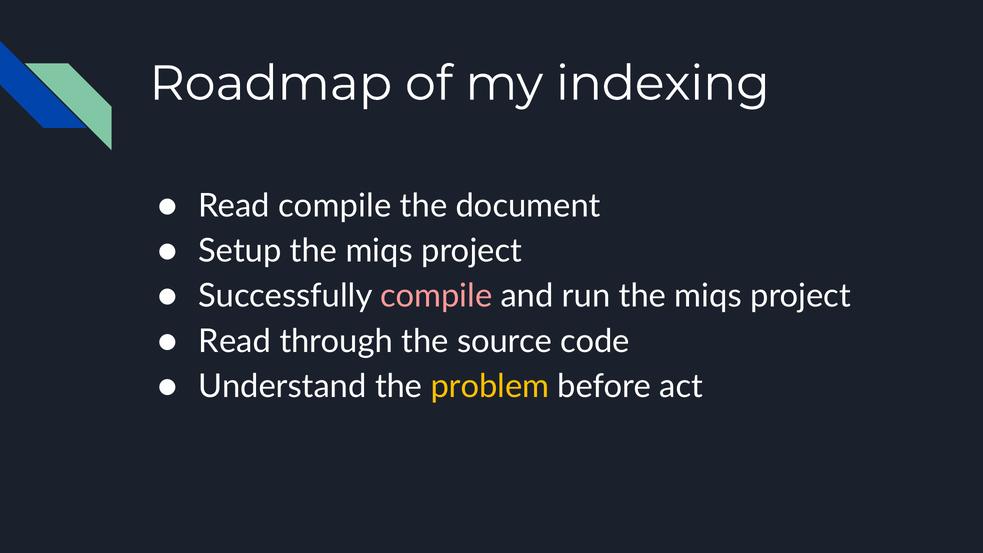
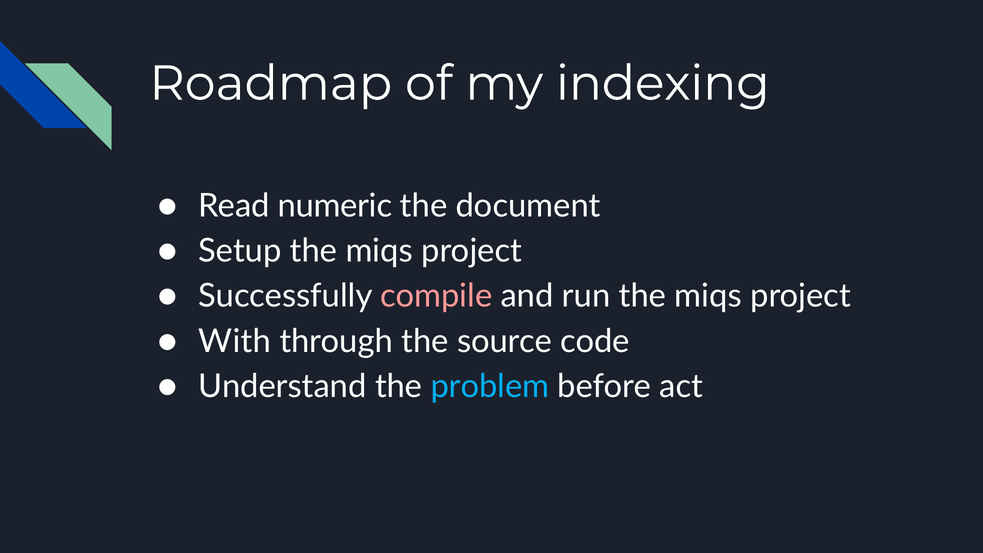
Read compile: compile -> numeric
Read at (235, 341): Read -> With
problem colour: yellow -> light blue
